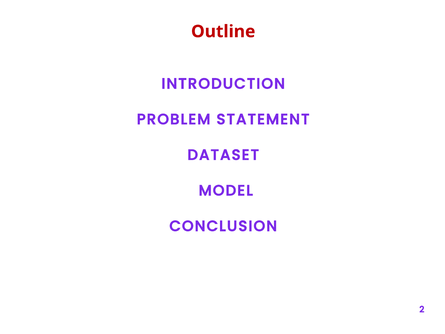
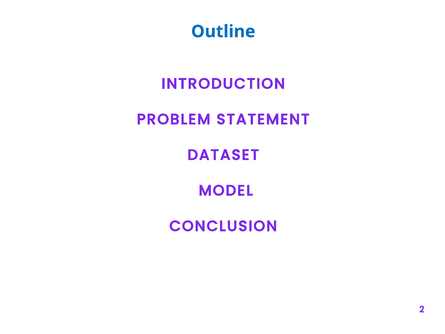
Outline colour: red -> blue
